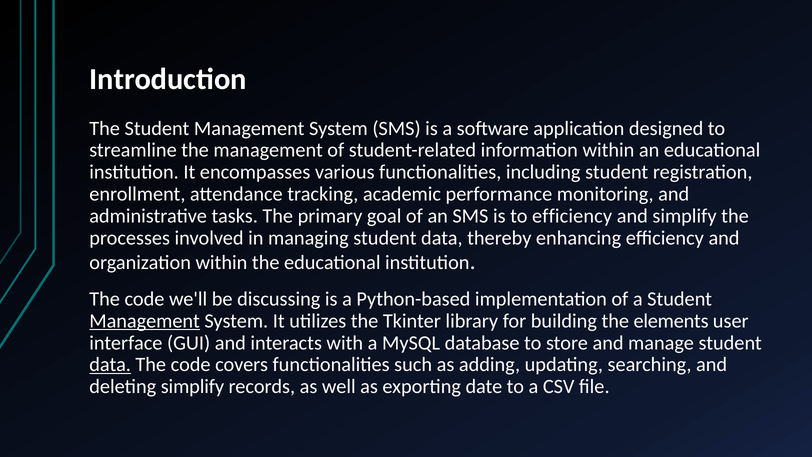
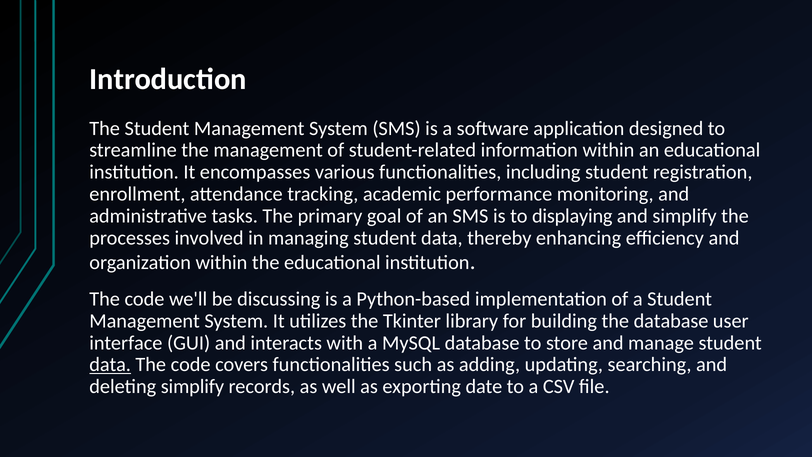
to efficiency: efficiency -> displaying
Management at (145, 321) underline: present -> none
the elements: elements -> database
